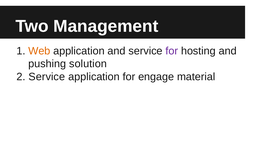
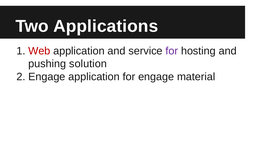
Management: Management -> Applications
Web colour: orange -> red
Service at (47, 77): Service -> Engage
